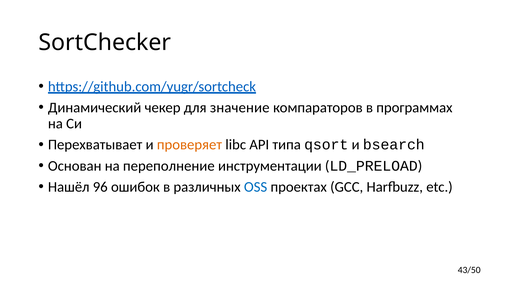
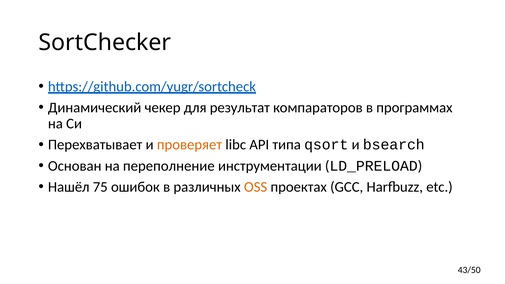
значение: значение -> результат
96: 96 -> 75
OSS colour: blue -> orange
